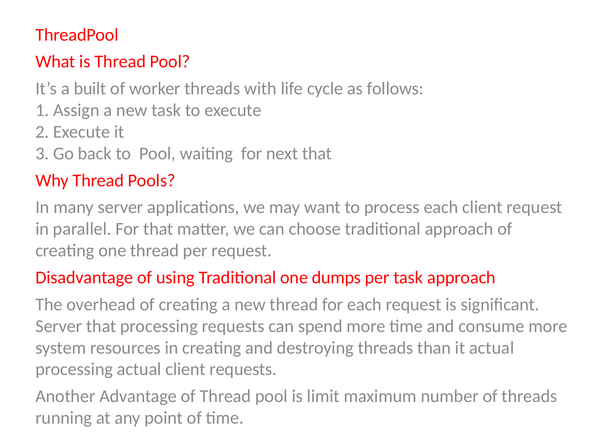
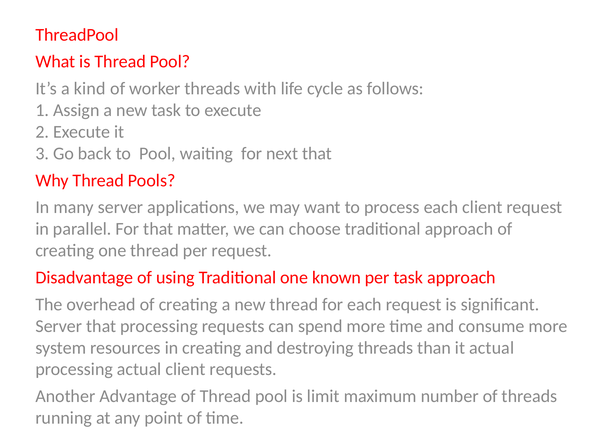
built: built -> kind
dumps: dumps -> known
